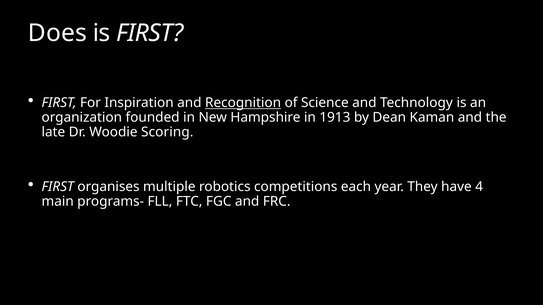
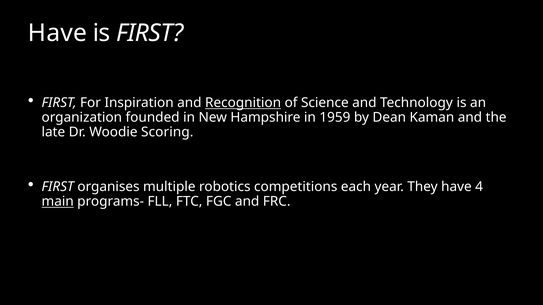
Does at (58, 33): Does -> Have
1913: 1913 -> 1959
main underline: none -> present
